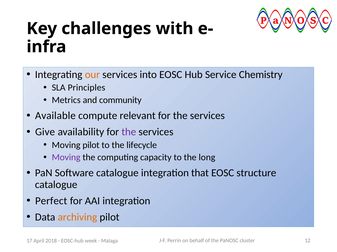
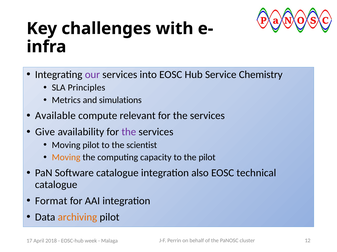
our colour: orange -> purple
community: community -> simulations
lifecycle: lifecycle -> scientist
Moving at (66, 158) colour: purple -> orange
the long: long -> pilot
that: that -> also
structure: structure -> technical
Perfect: Perfect -> Format
